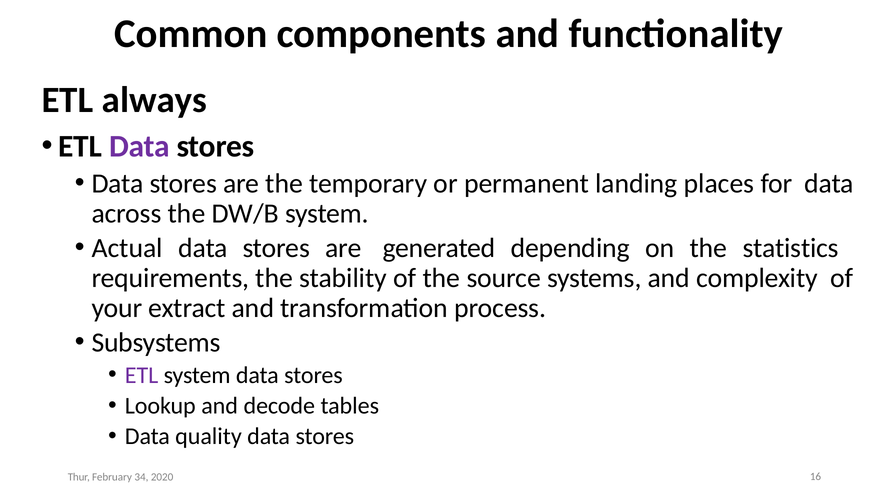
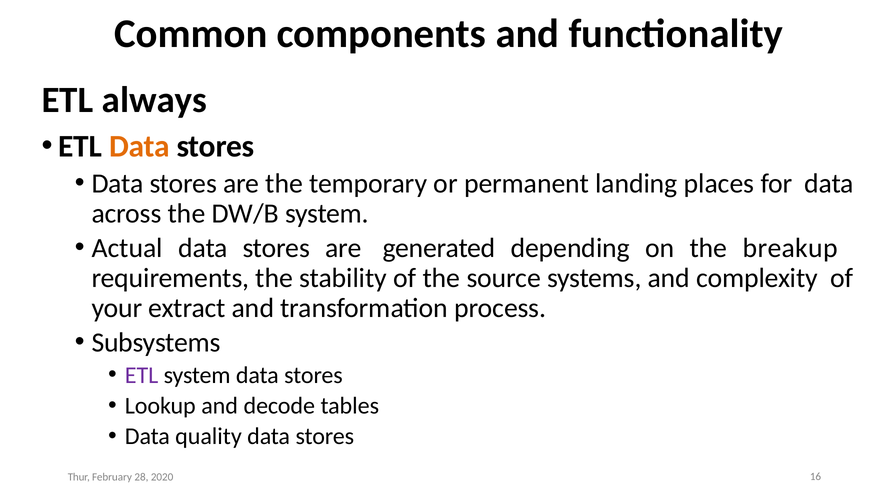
Data at (139, 146) colour: purple -> orange
statistics: statistics -> breakup
34: 34 -> 28
